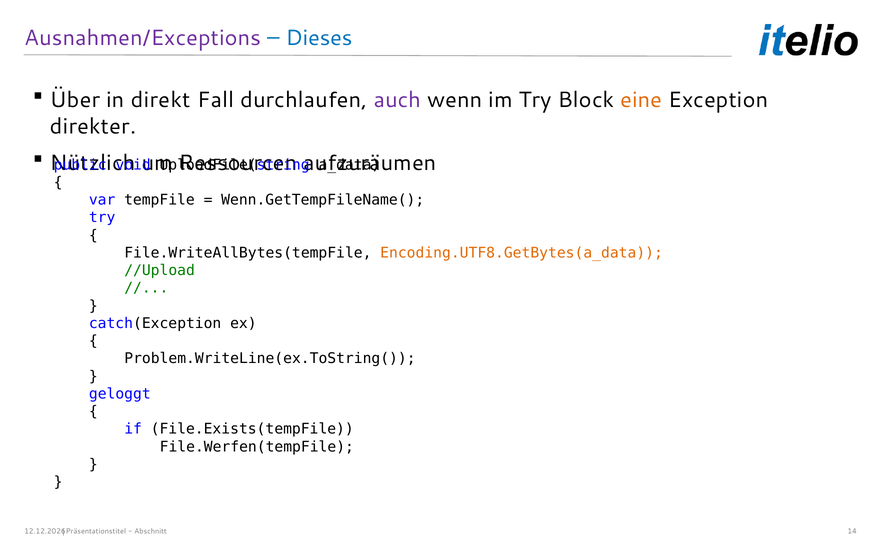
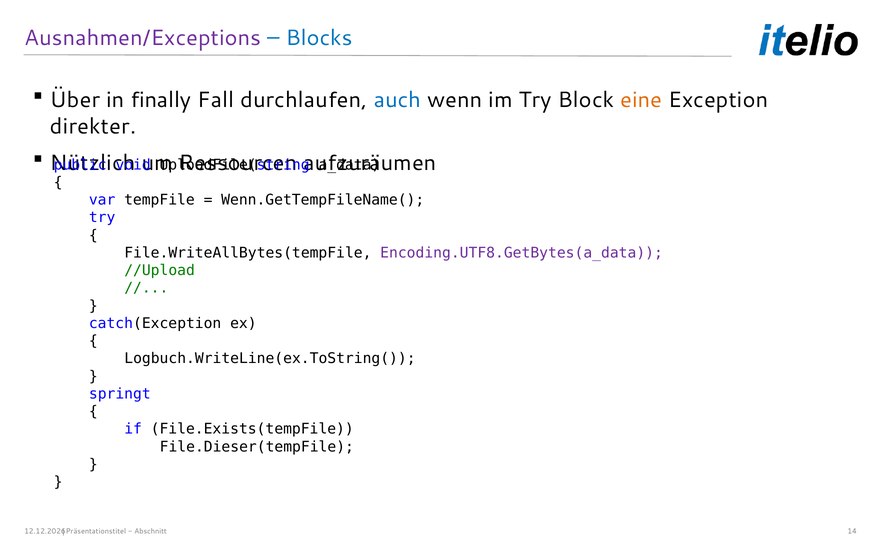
Dieses: Dieses -> Blocks
direkt: direkt -> finally
auch colour: purple -> blue
Encoding.UTF8.GetBytes(a_data colour: orange -> purple
Problem.WriteLine(ex.ToString(: Problem.WriteLine(ex.ToString( -> Logbuch.WriteLine(ex.ToString(
geloggt: geloggt -> springt
File.Werfen(tempFile: File.Werfen(tempFile -> File.Dieser(tempFile
